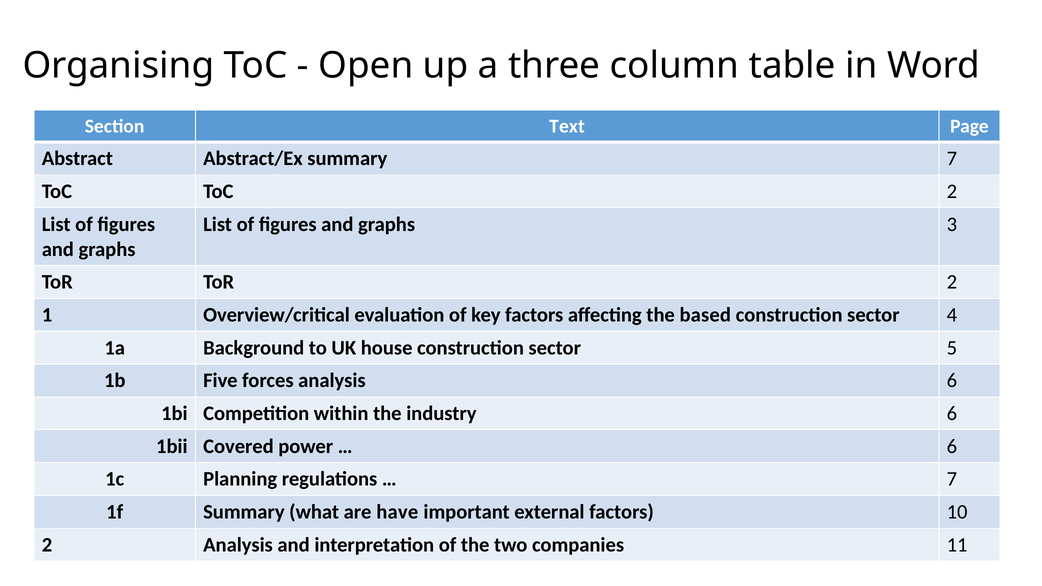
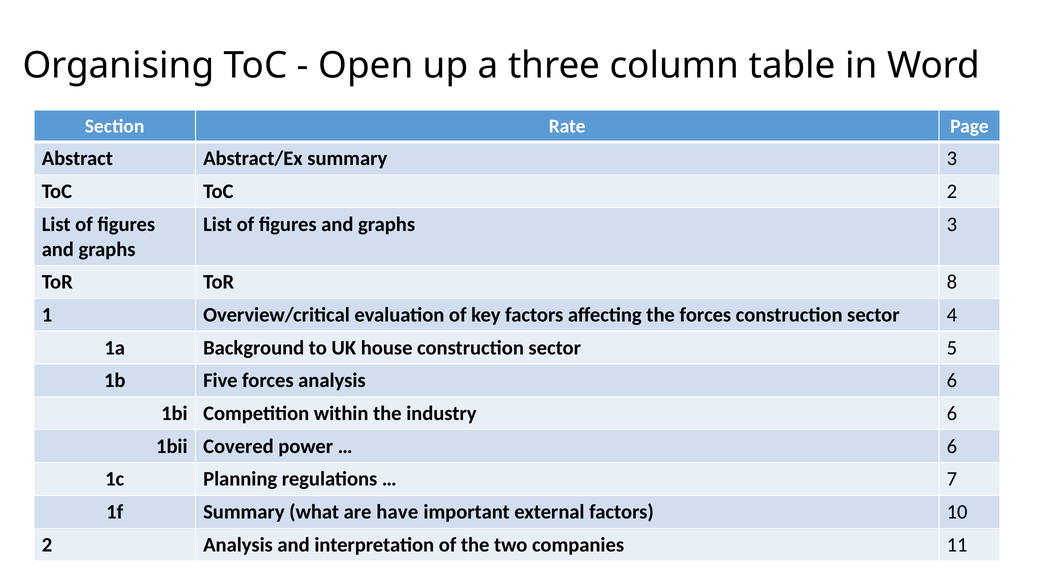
Text: Text -> Rate
summary 7: 7 -> 3
ToR 2: 2 -> 8
the based: based -> forces
